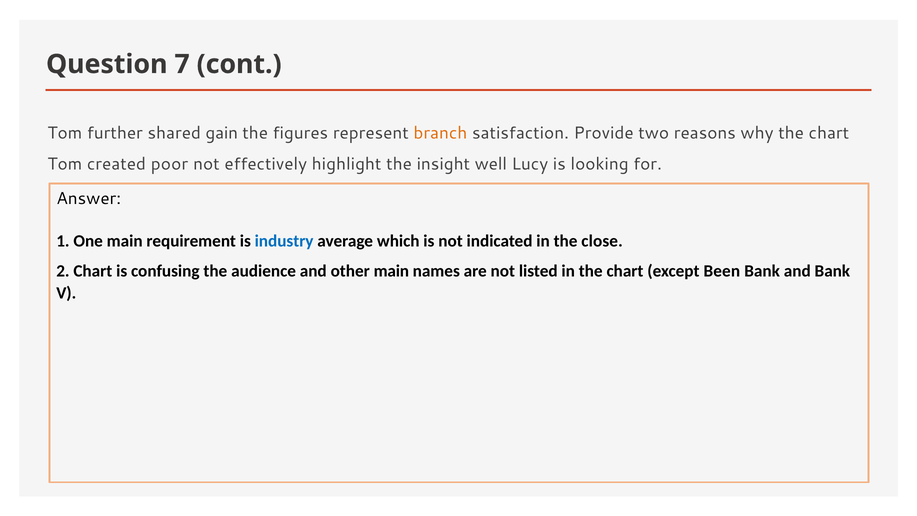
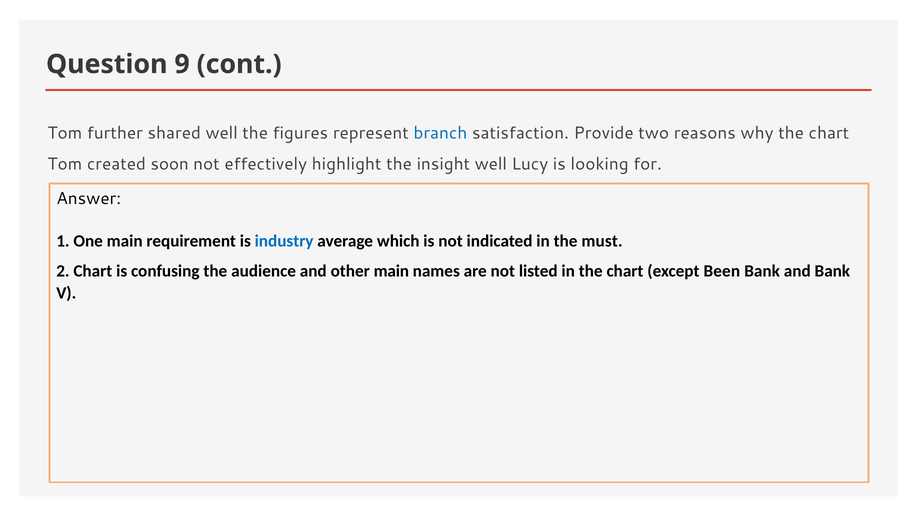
7: 7 -> 9
shared gain: gain -> well
branch colour: orange -> blue
poor: poor -> soon
close: close -> must
